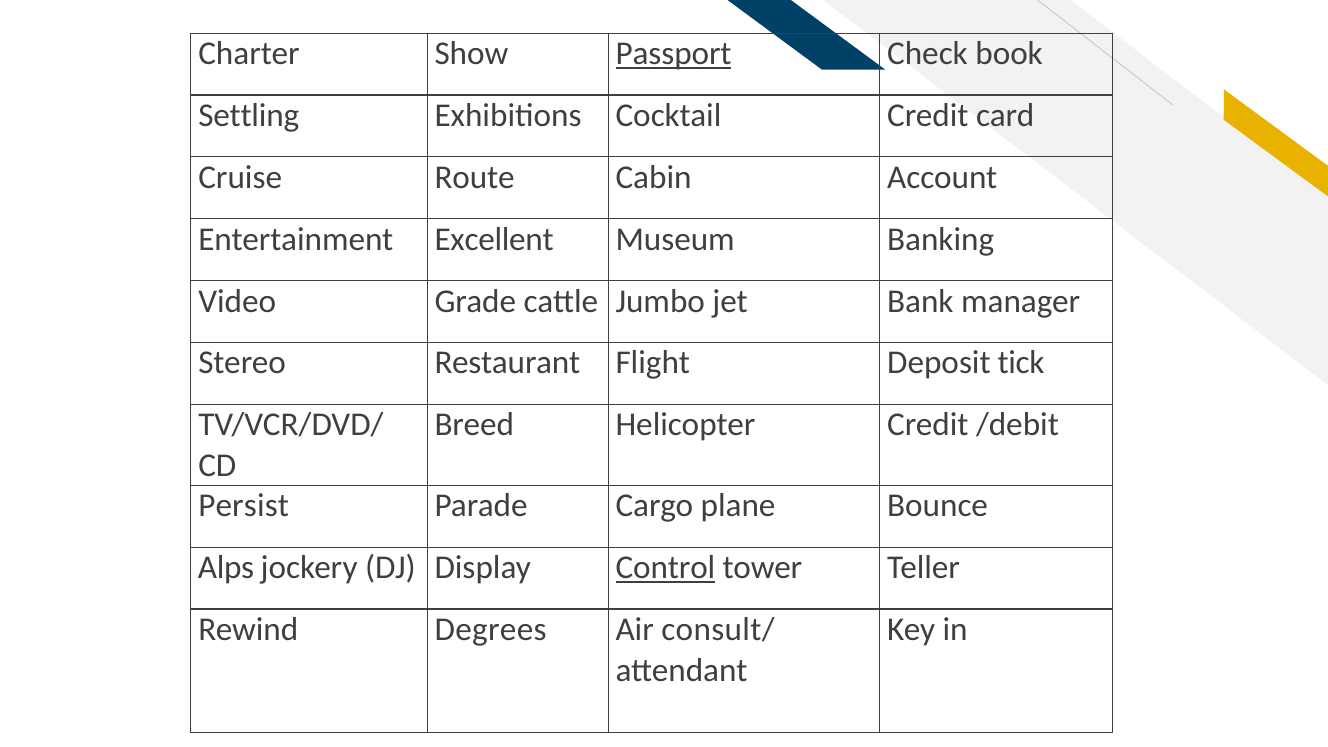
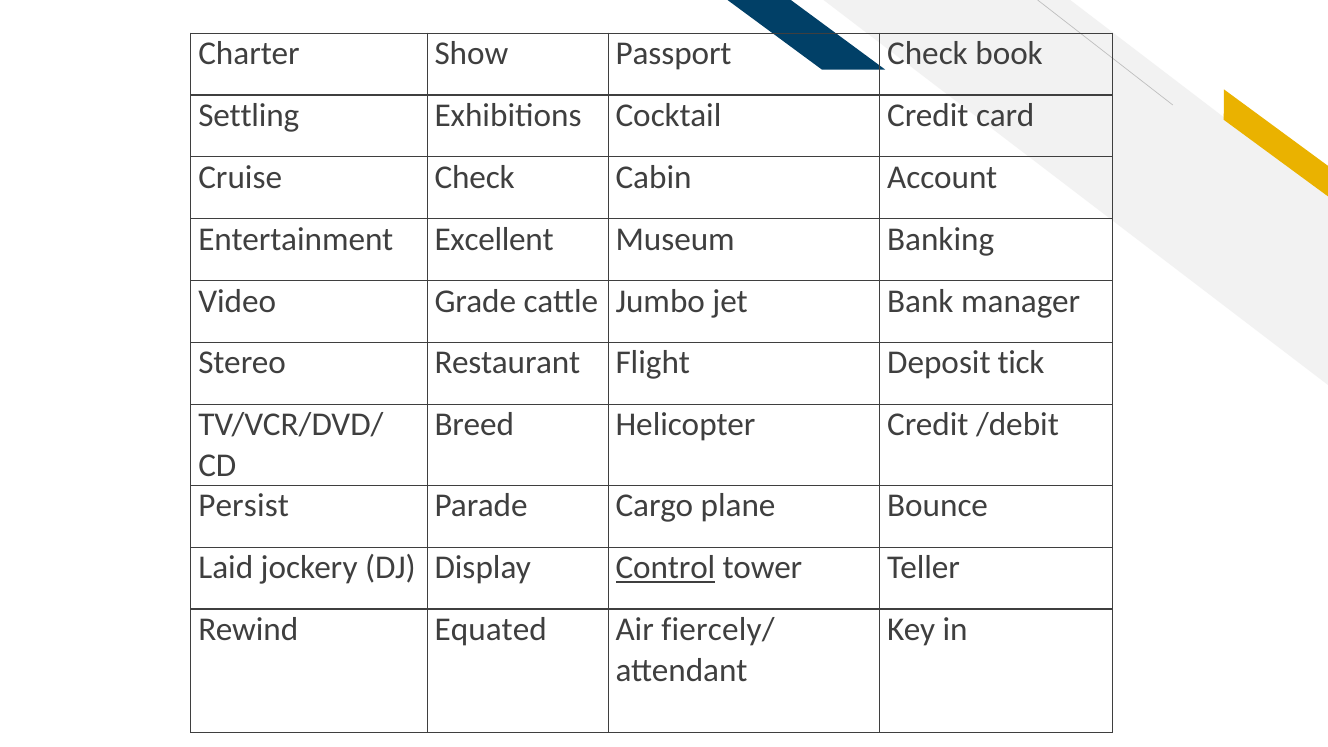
Passport underline: present -> none
Cruise Route: Route -> Check
Alps: Alps -> Laid
Degrees: Degrees -> Equated
consult/: consult/ -> fiercely/
